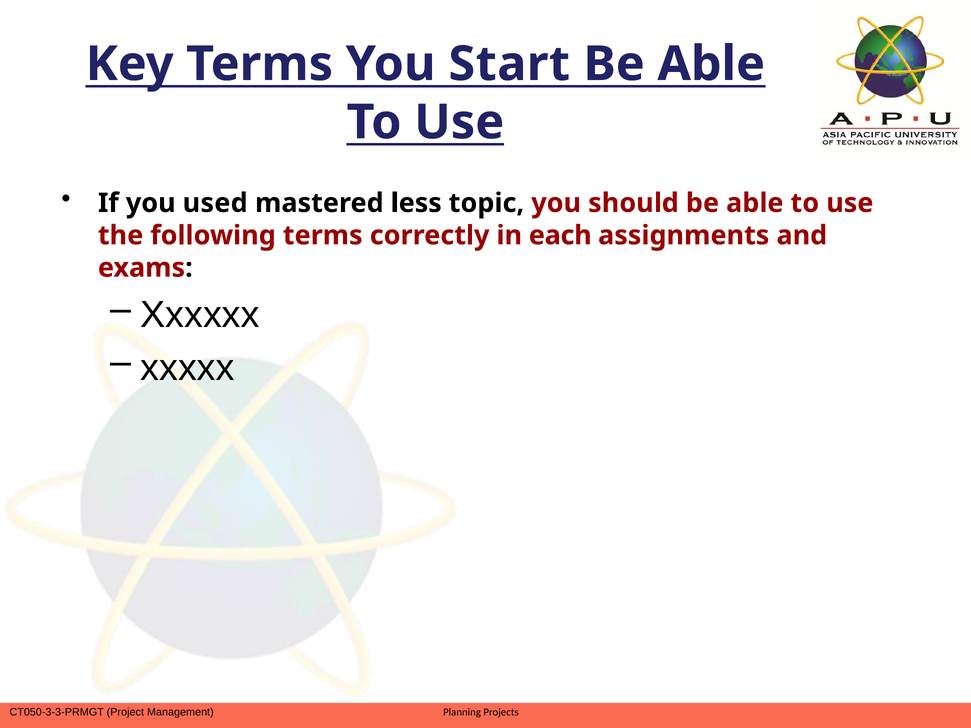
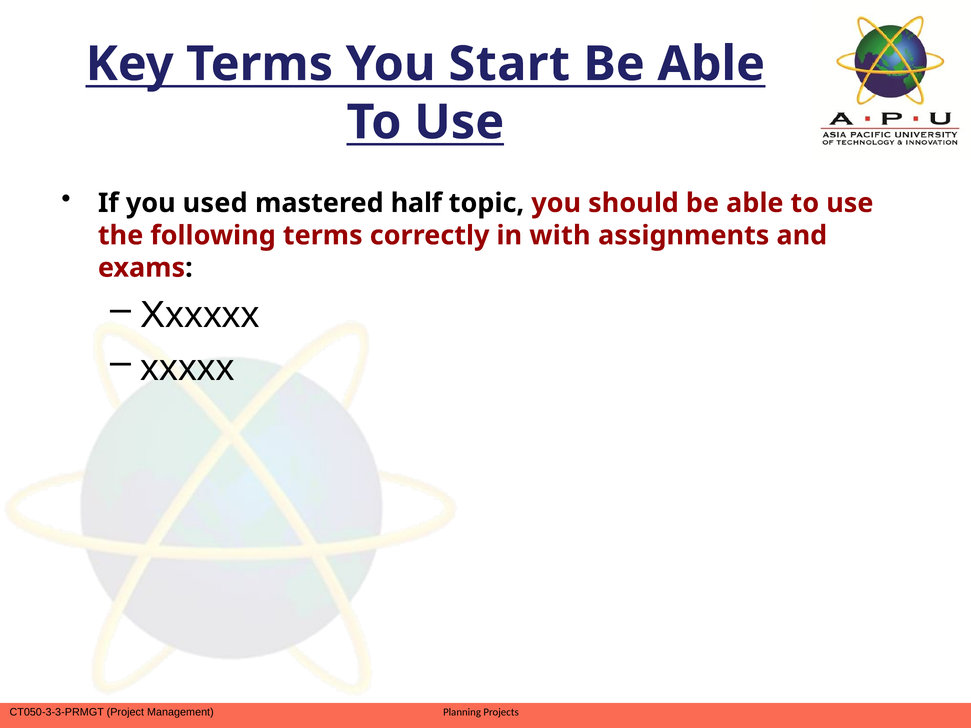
less: less -> half
each: each -> with
